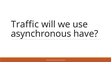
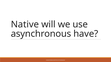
Traffic: Traffic -> Native
